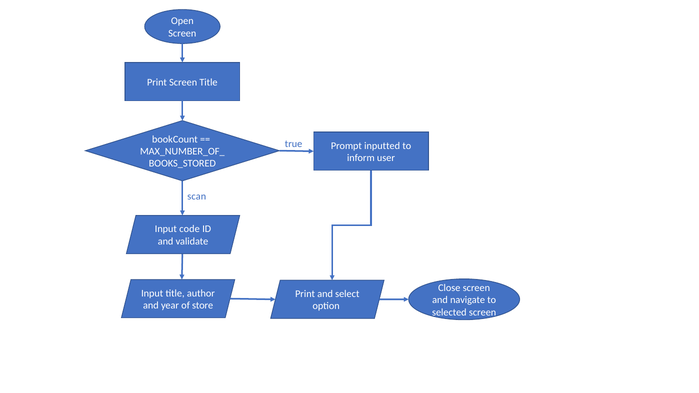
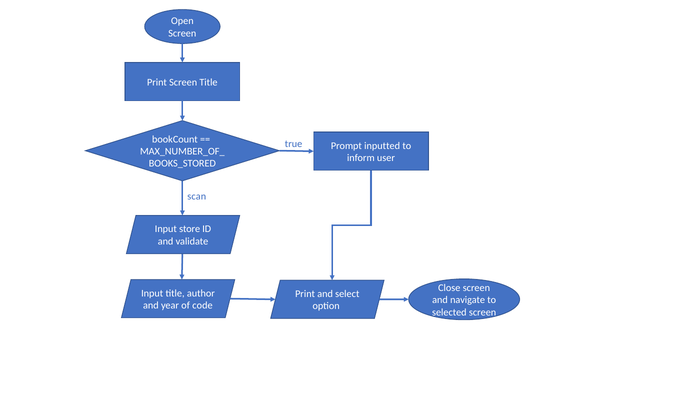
code: code -> store
store: store -> code
